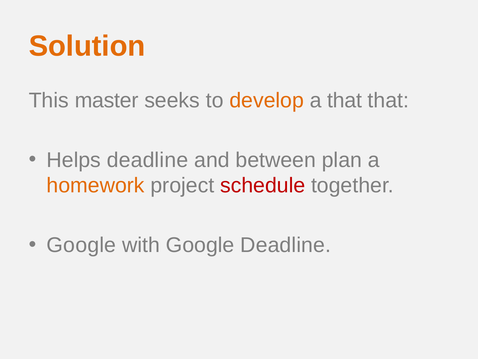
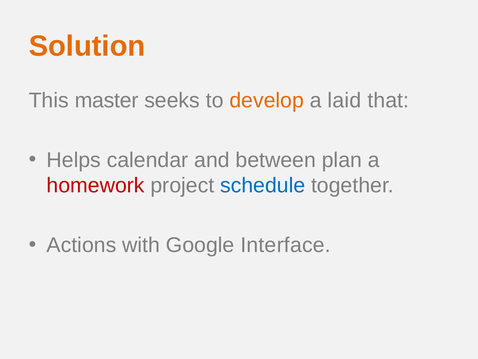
a that: that -> laid
Helps deadline: deadline -> calendar
homework colour: orange -> red
schedule colour: red -> blue
Google at (81, 245): Google -> Actions
Google Deadline: Deadline -> Interface
